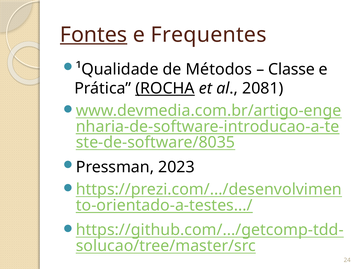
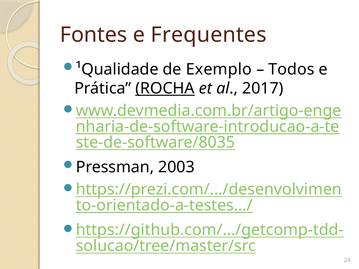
Fontes underline: present -> none
Métodos: Métodos -> Exemplo
Classe: Classe -> Todos
2081: 2081 -> 2017
2023: 2023 -> 2003
